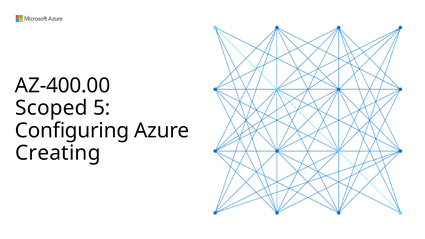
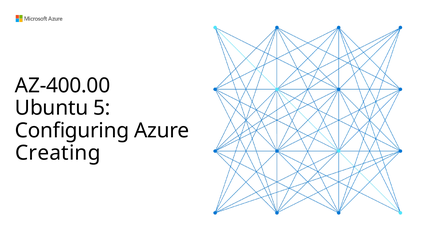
Scoped: Scoped -> Ubuntu
